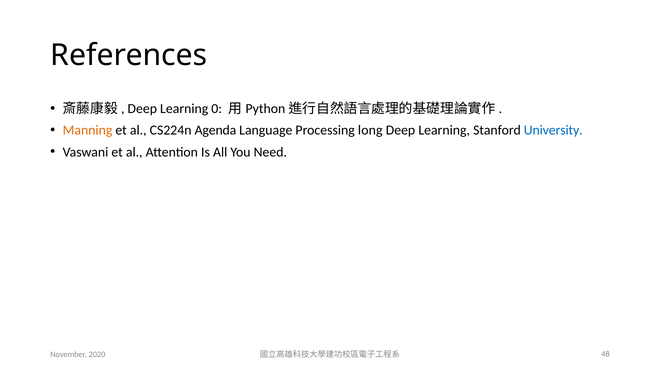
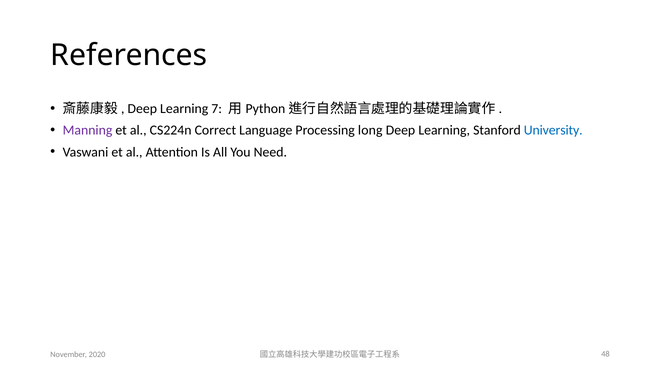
0: 0 -> 7
Manning colour: orange -> purple
Agenda: Agenda -> Correct
